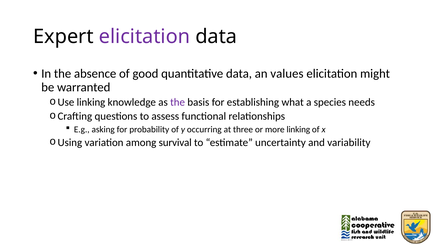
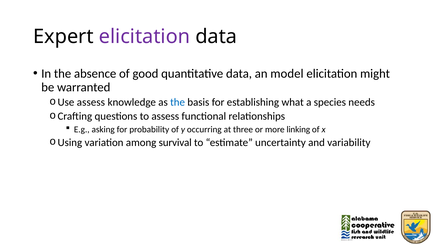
values: values -> model
Use linking: linking -> assess
the at (178, 102) colour: purple -> blue
